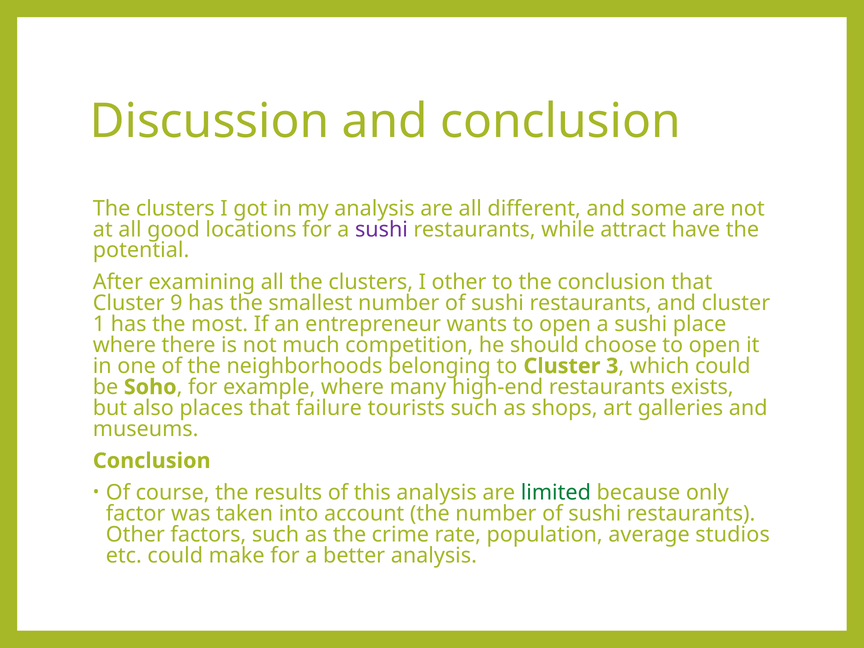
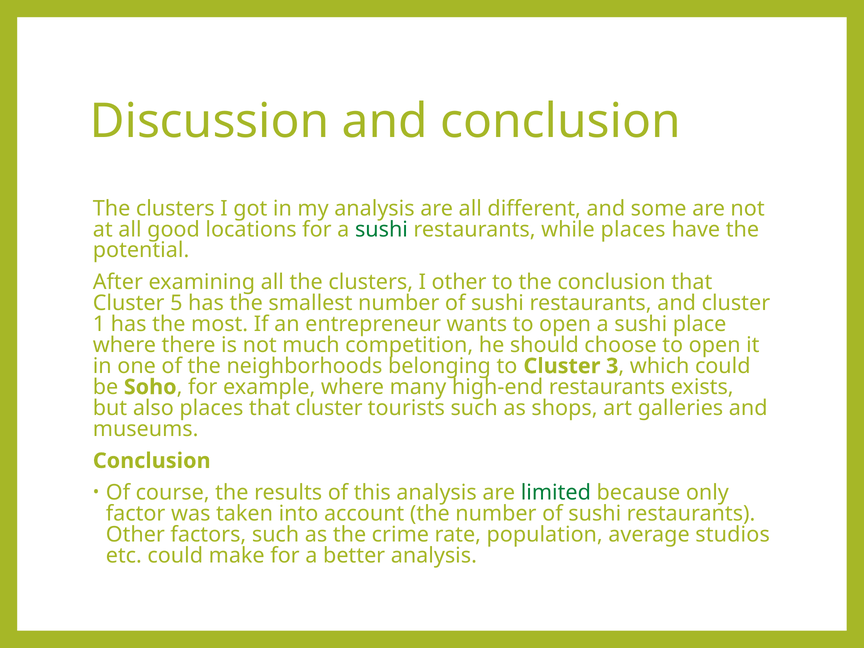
sushi at (381, 229) colour: purple -> green
while attract: attract -> places
9: 9 -> 5
places that failure: failure -> cluster
